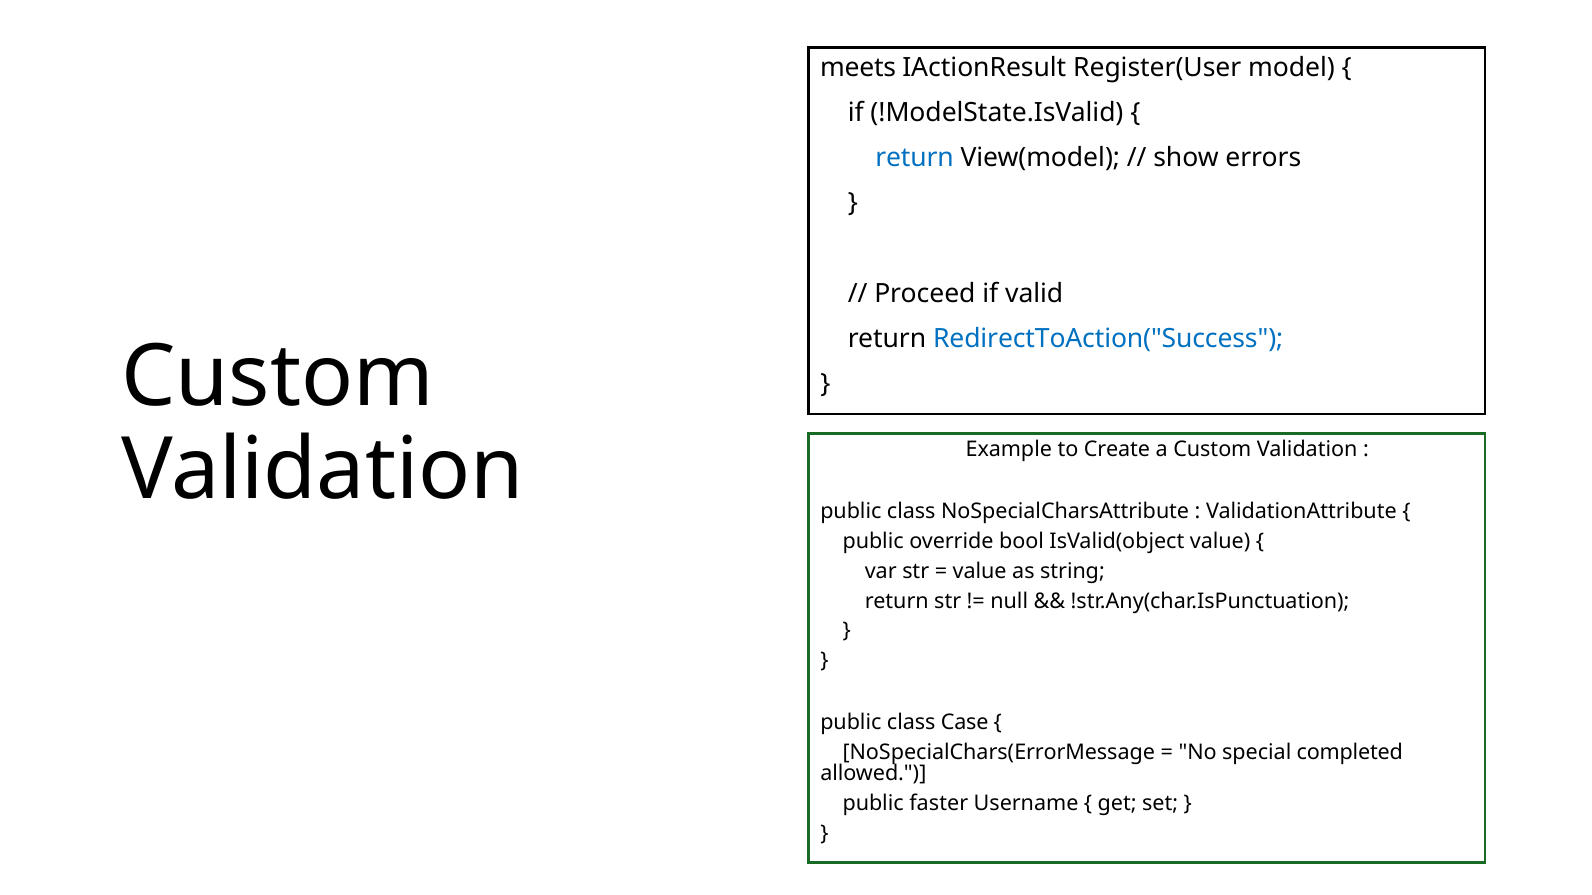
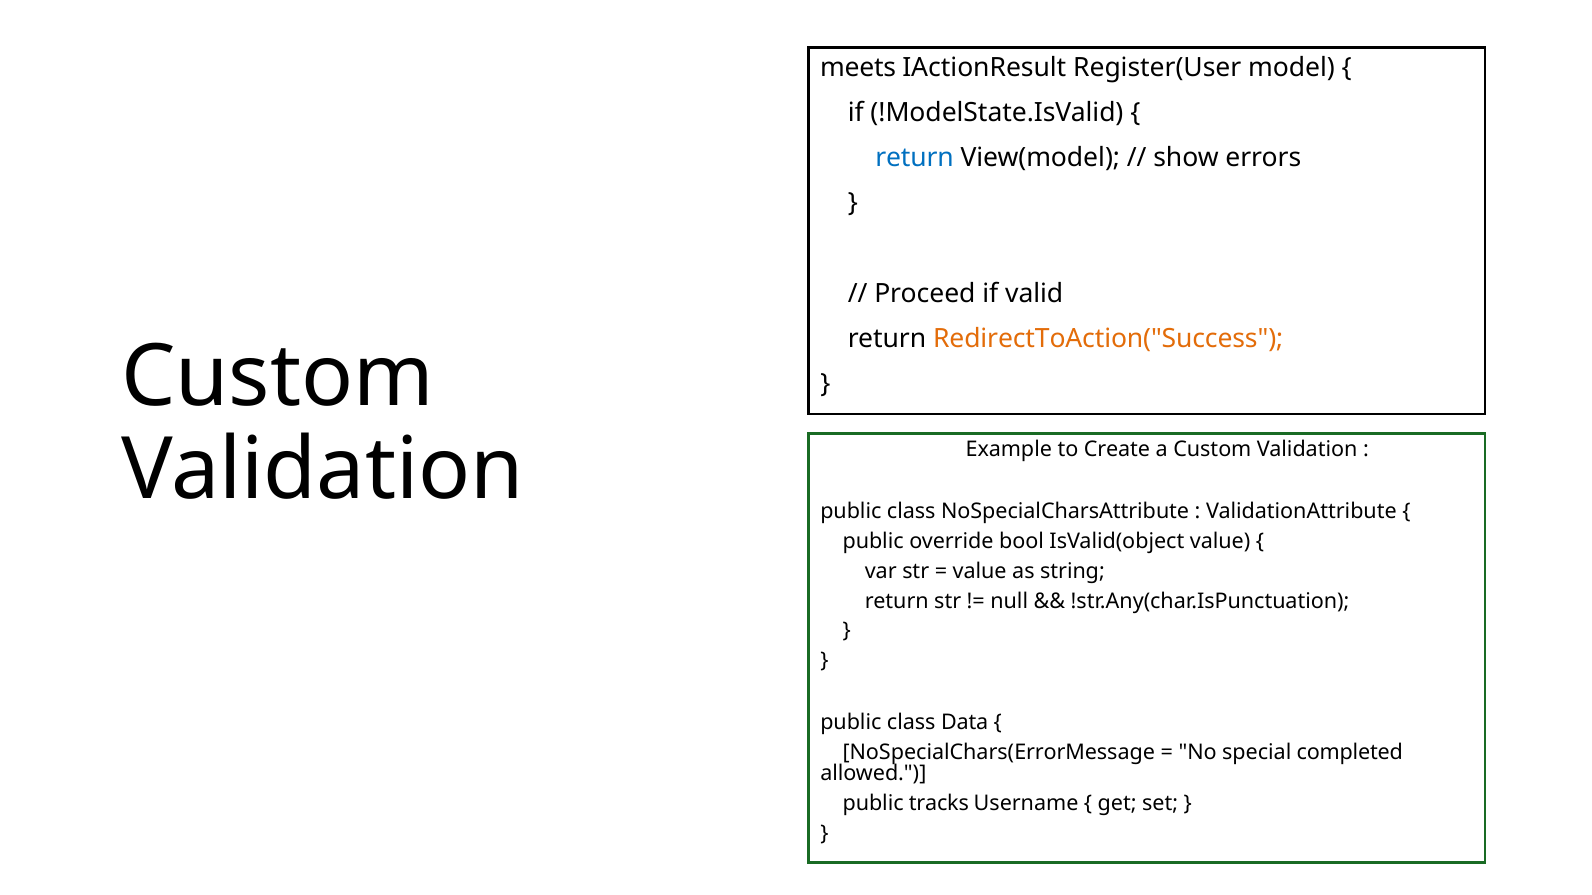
RedirectToAction("Success colour: blue -> orange
Case: Case -> Data
faster: faster -> tracks
